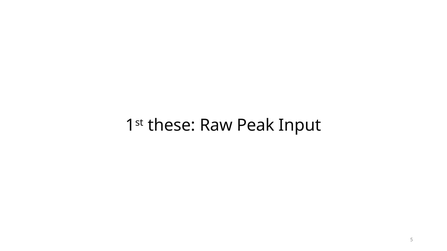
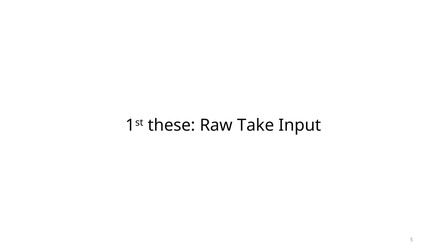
Peak: Peak -> Take
